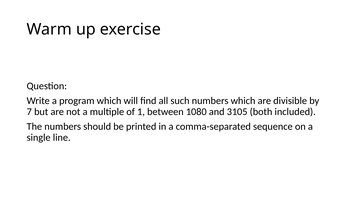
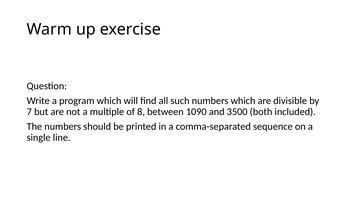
1: 1 -> 8
1080: 1080 -> 1090
3105: 3105 -> 3500
